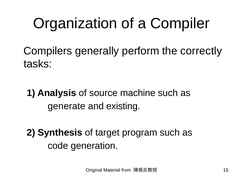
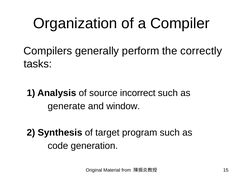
machine: machine -> incorrect
existing: existing -> window
